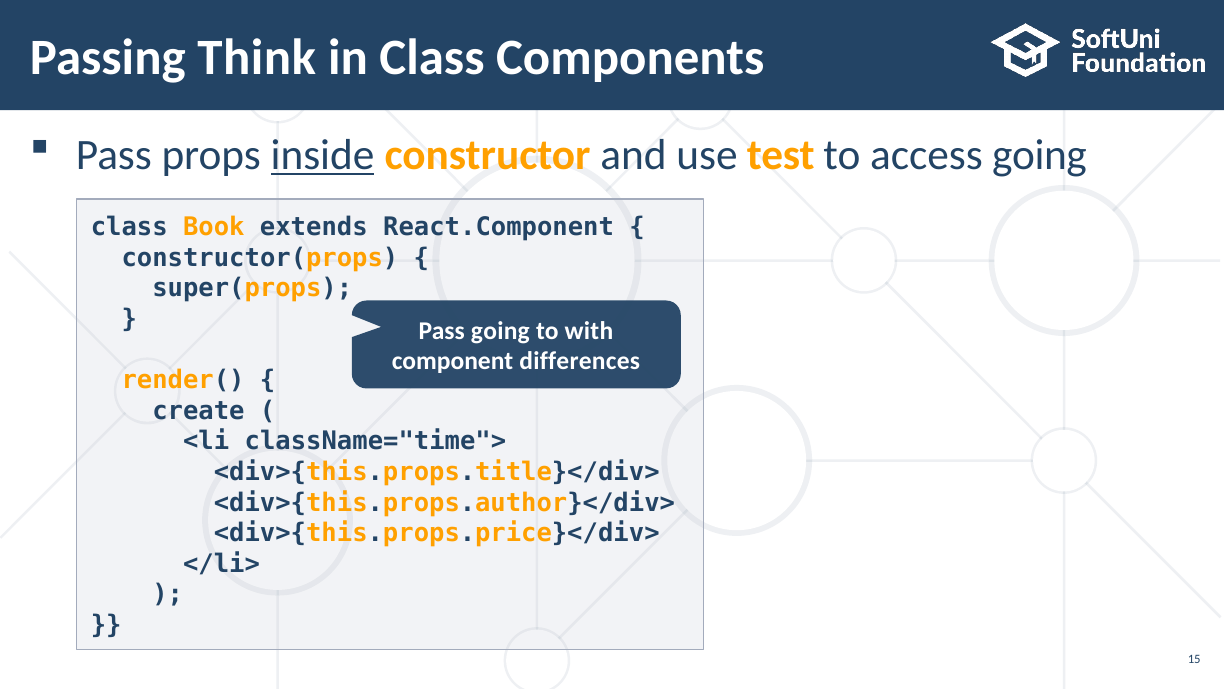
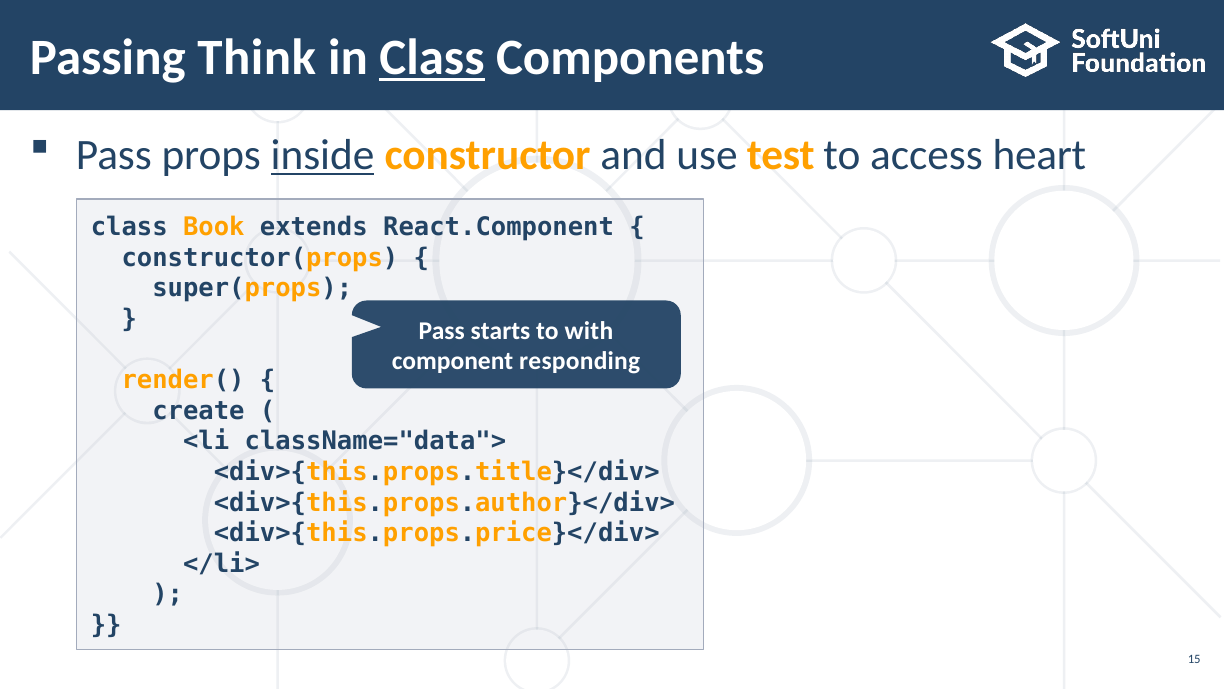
Class at (432, 58) underline: none -> present
access going: going -> heart
Pass going: going -> starts
differences: differences -> responding
className="time">: className="time"> -> className="data">
